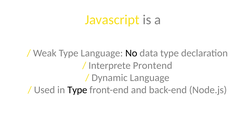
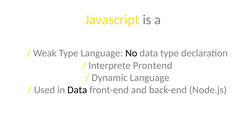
in Type: Type -> Data
